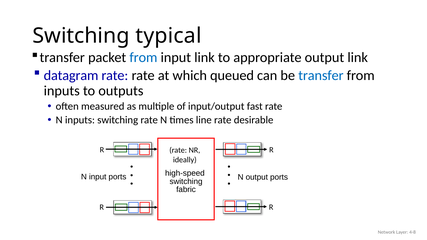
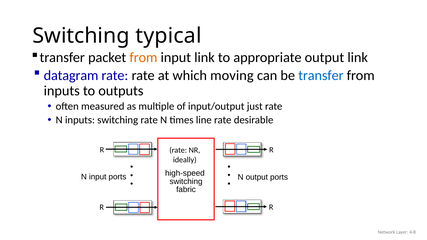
from at (143, 58) colour: blue -> orange
queued: queued -> moving
fast: fast -> just
